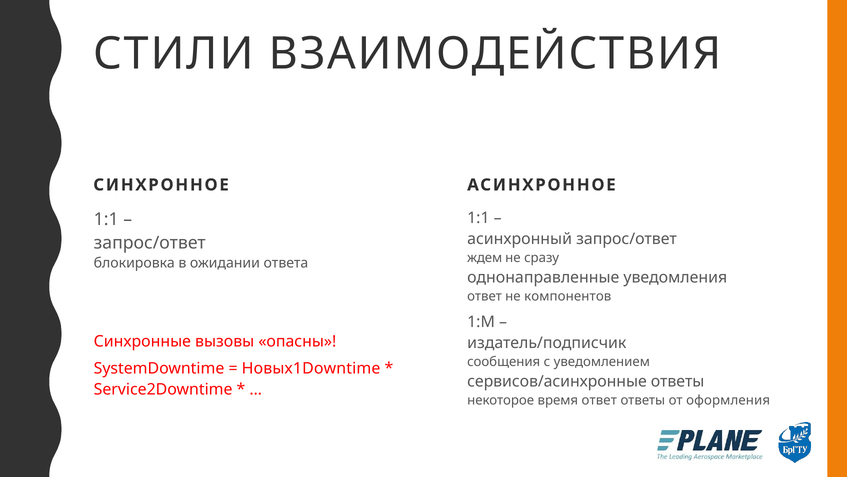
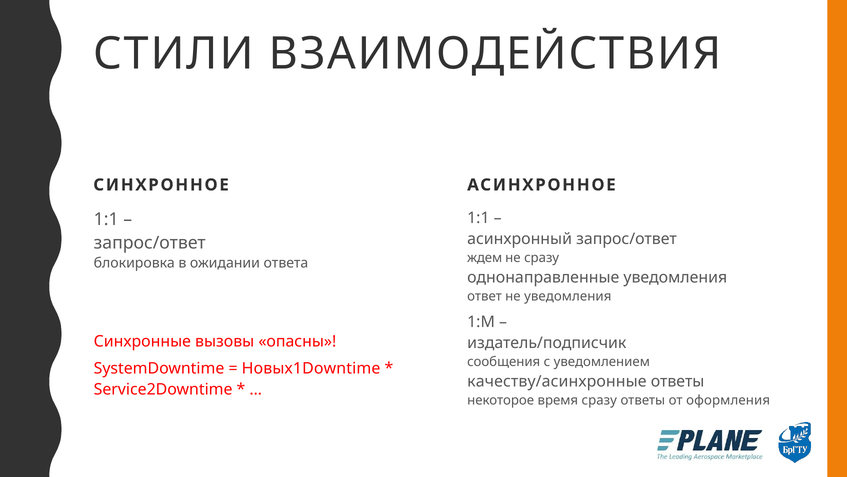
не компонентов: компонентов -> уведомления
сервисов/асинхронные: сервисов/асинхронные -> качеству/асинхронные
время ответ: ответ -> сразу
